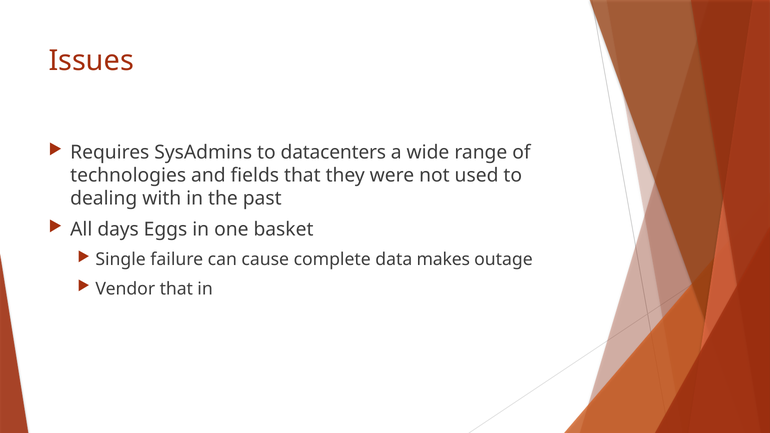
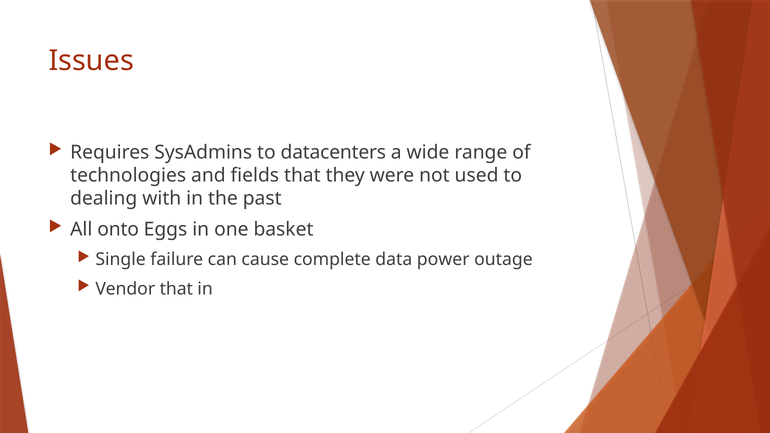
days: days -> onto
makes: makes -> power
